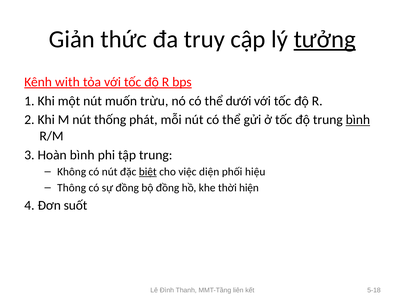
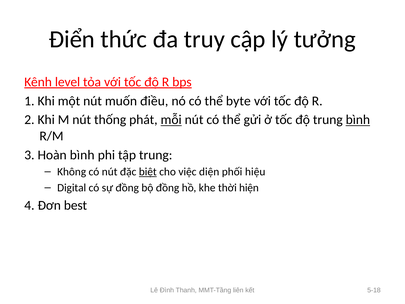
Giản: Giản -> Điển
tưởng underline: present -> none
with: with -> level
trừu: trừu -> điều
dưới: dưới -> byte
mỗi underline: none -> present
Thông: Thông -> Digital
suốt: suốt -> best
